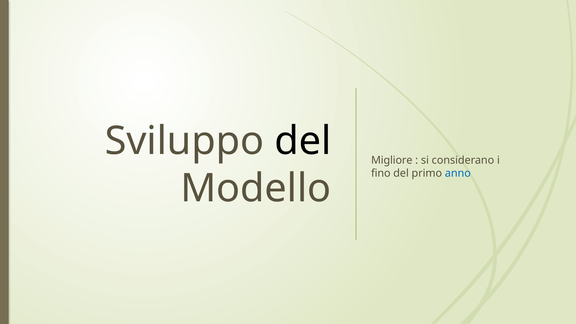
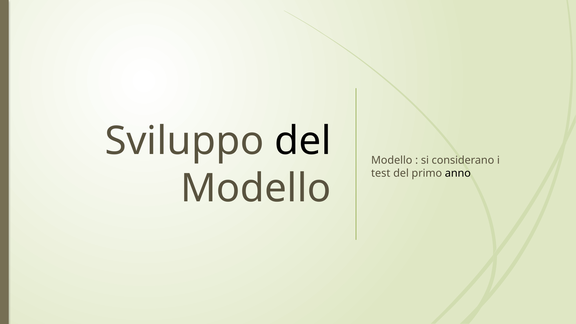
Migliore at (392, 160): Migliore -> Modello
fino: fino -> test
anno colour: blue -> black
